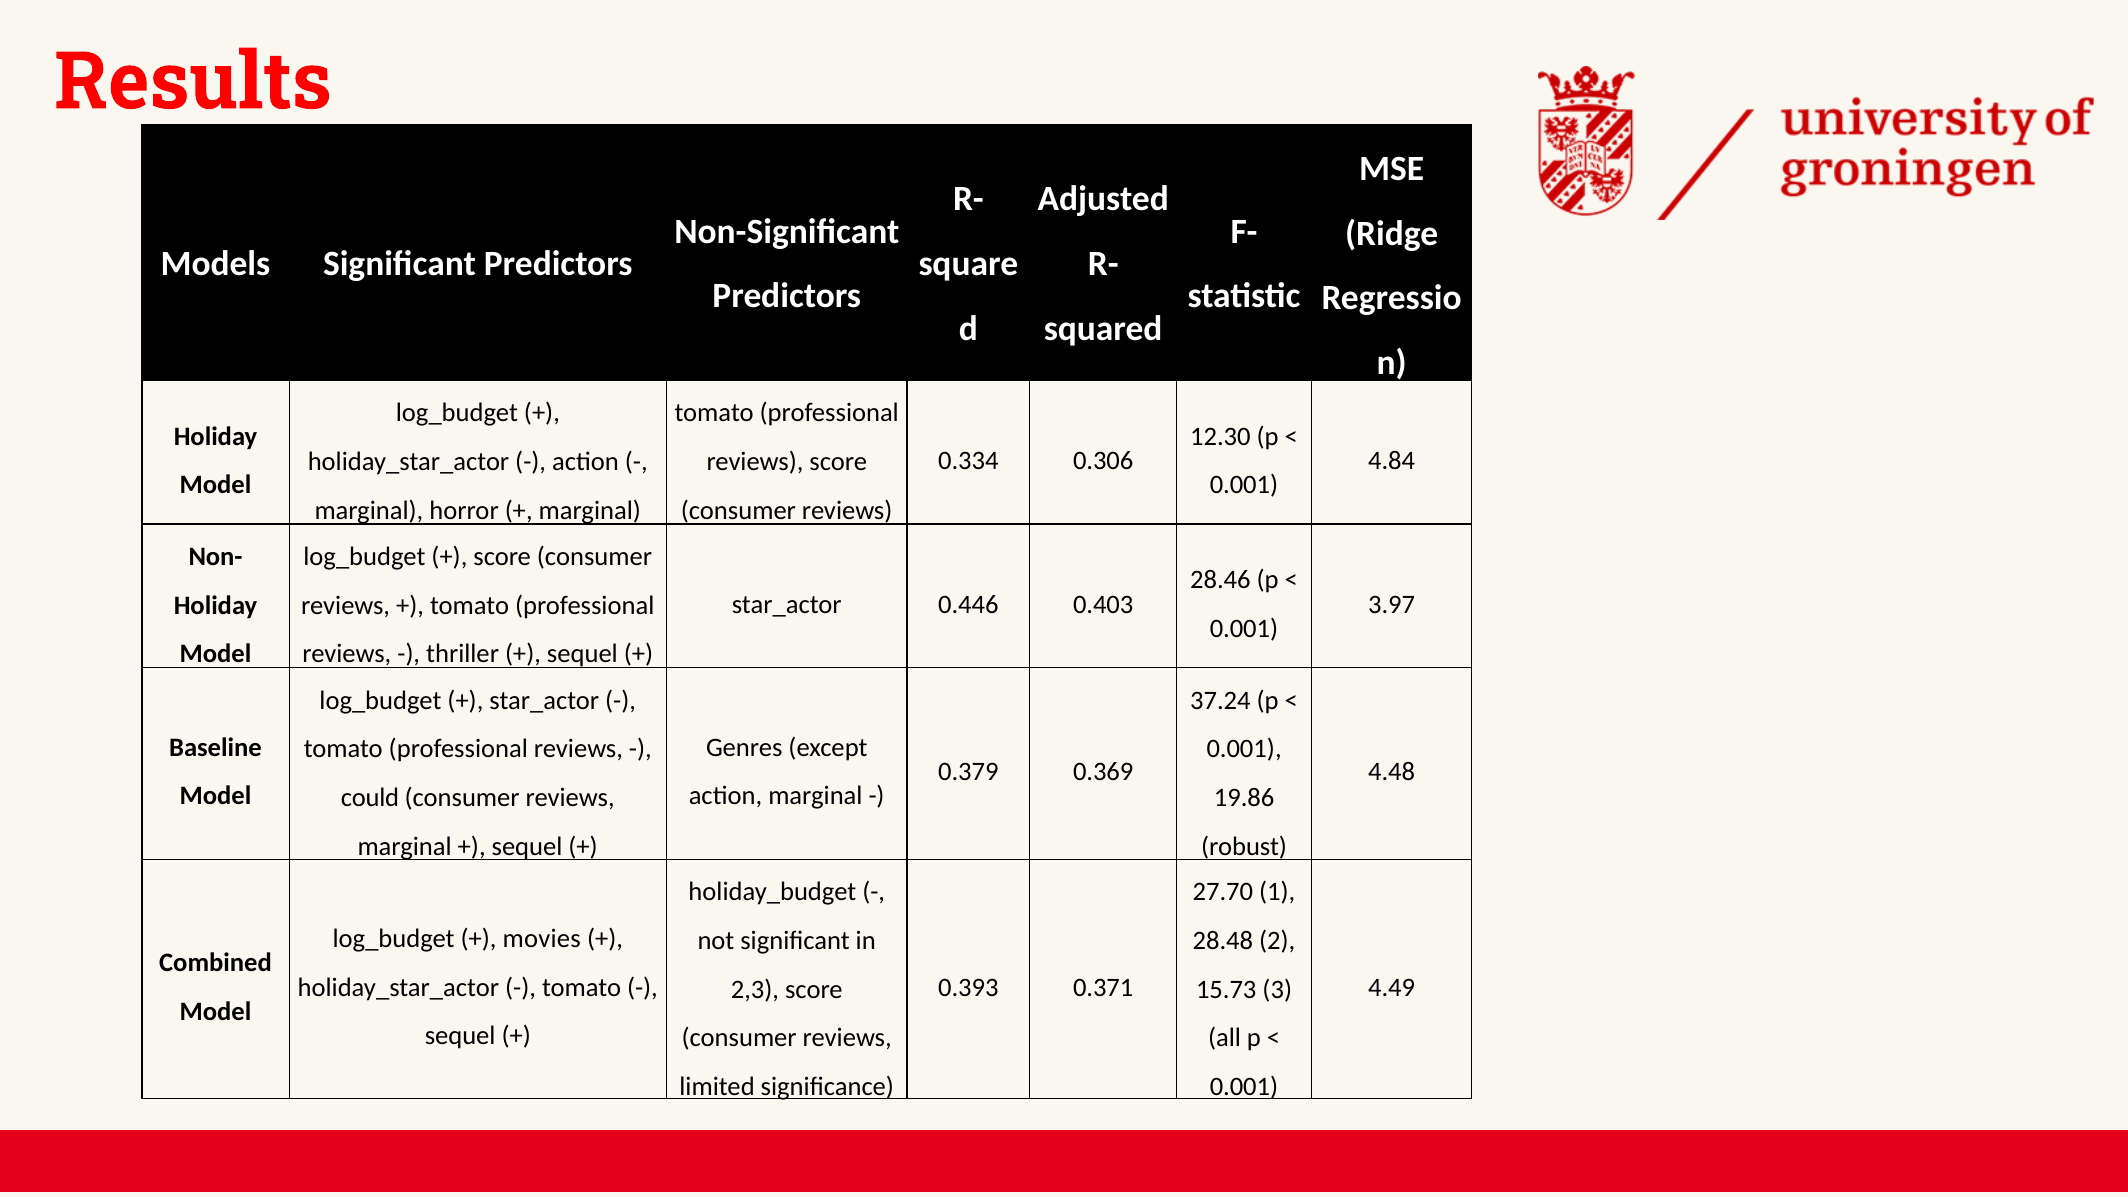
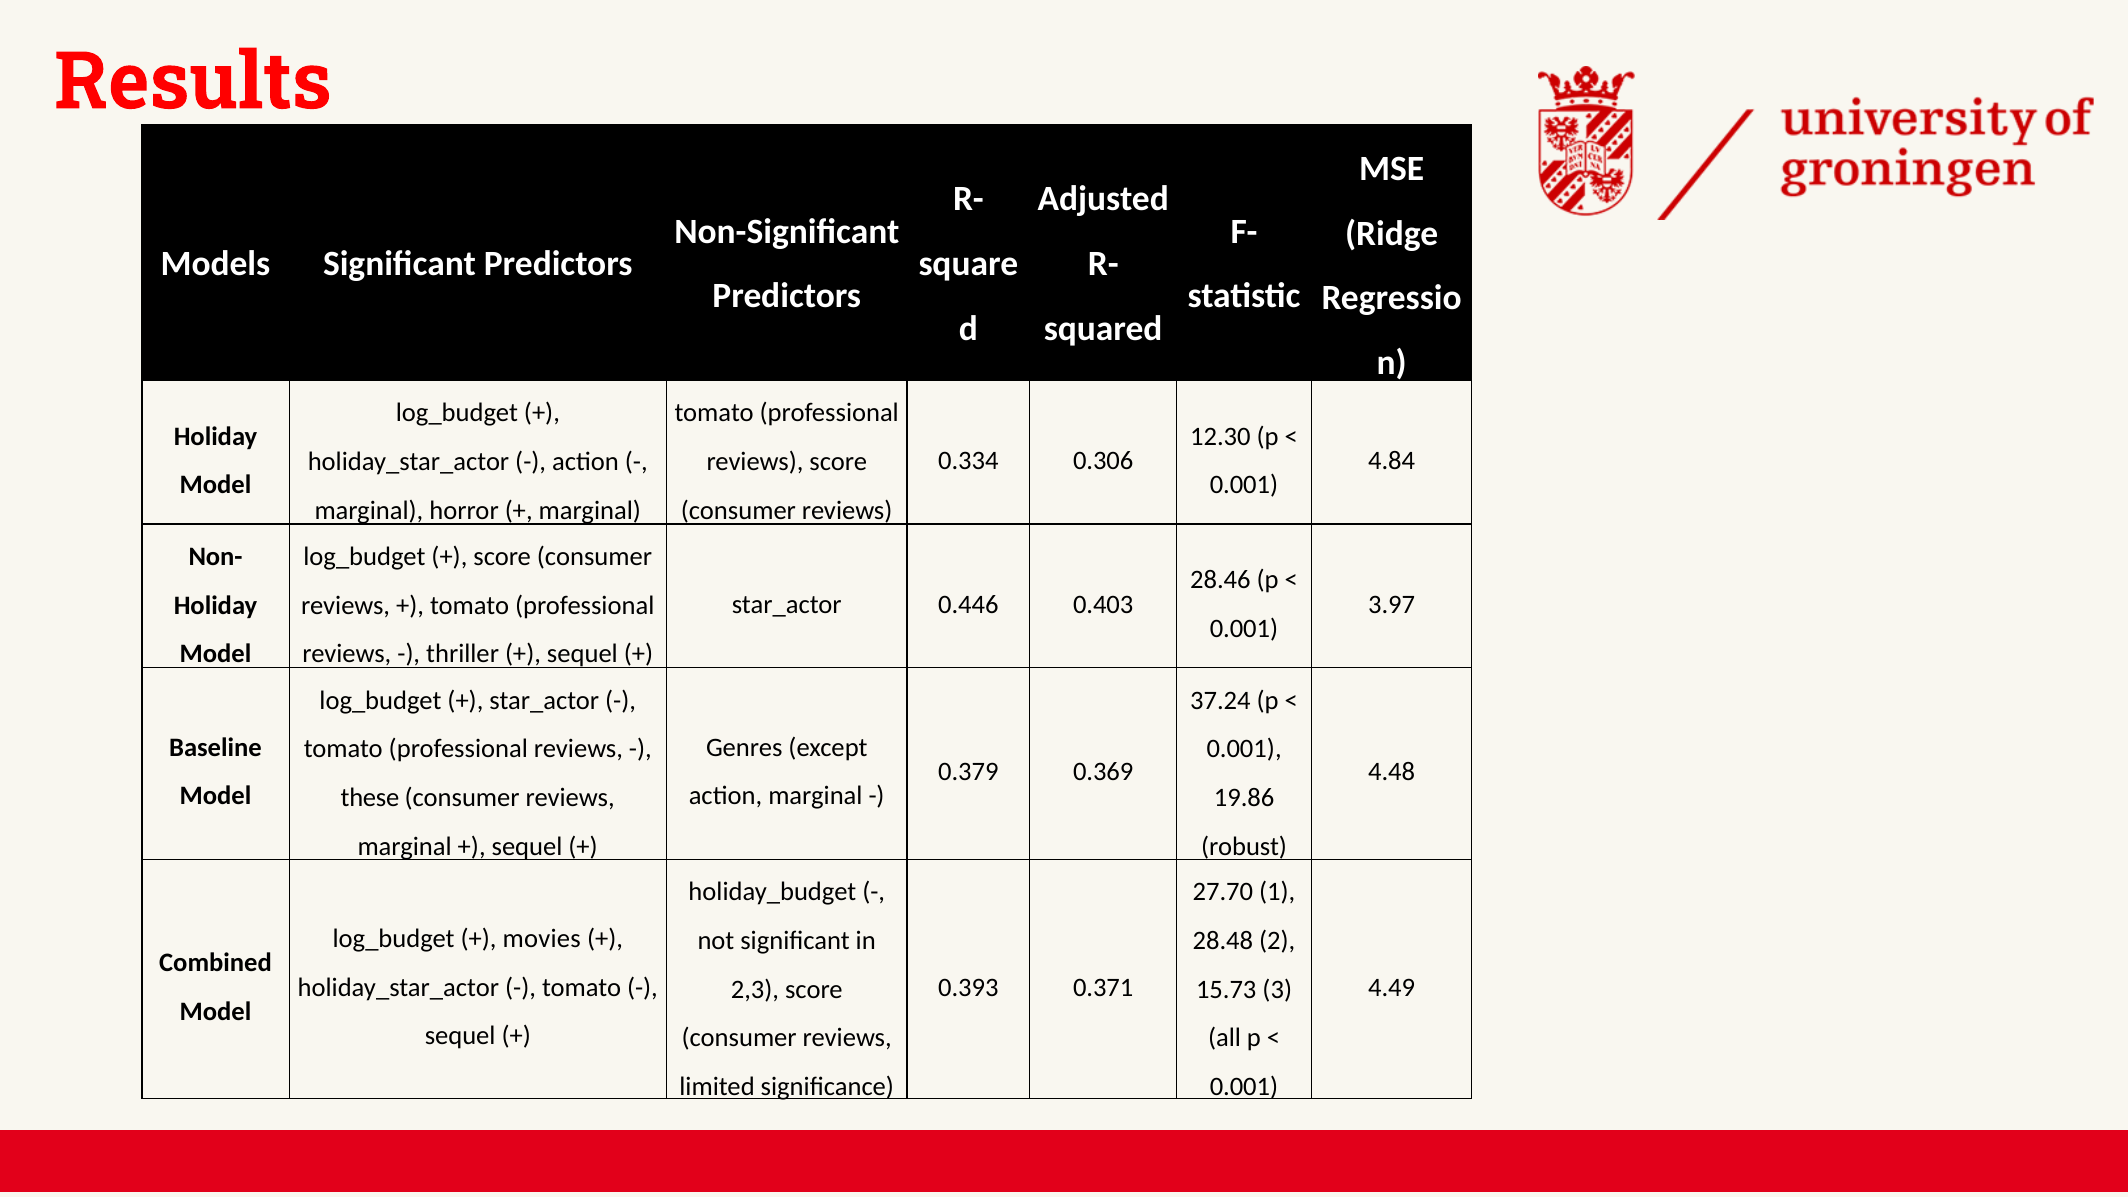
could: could -> these
